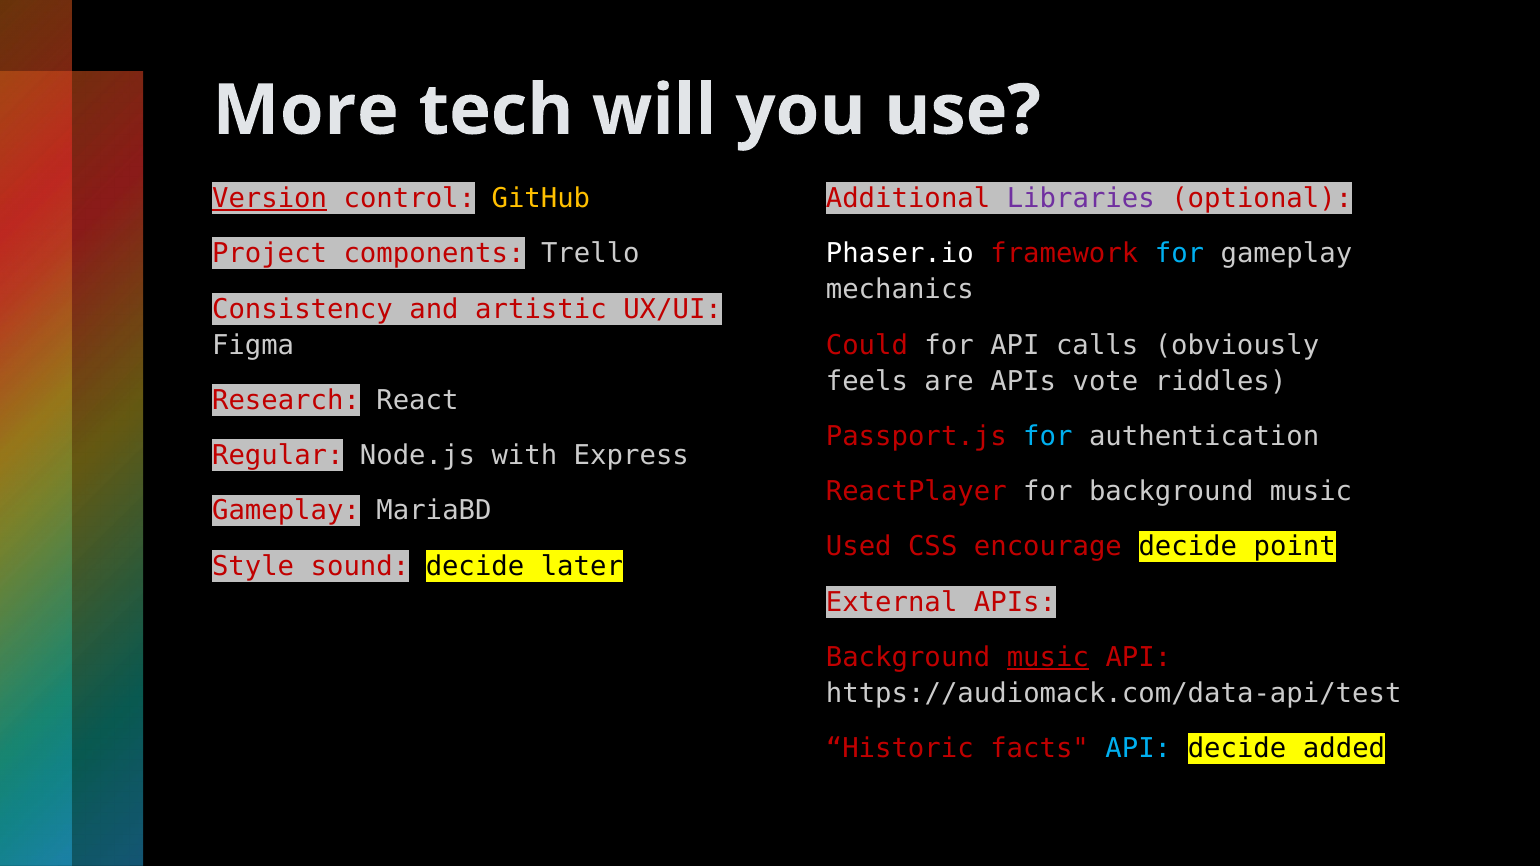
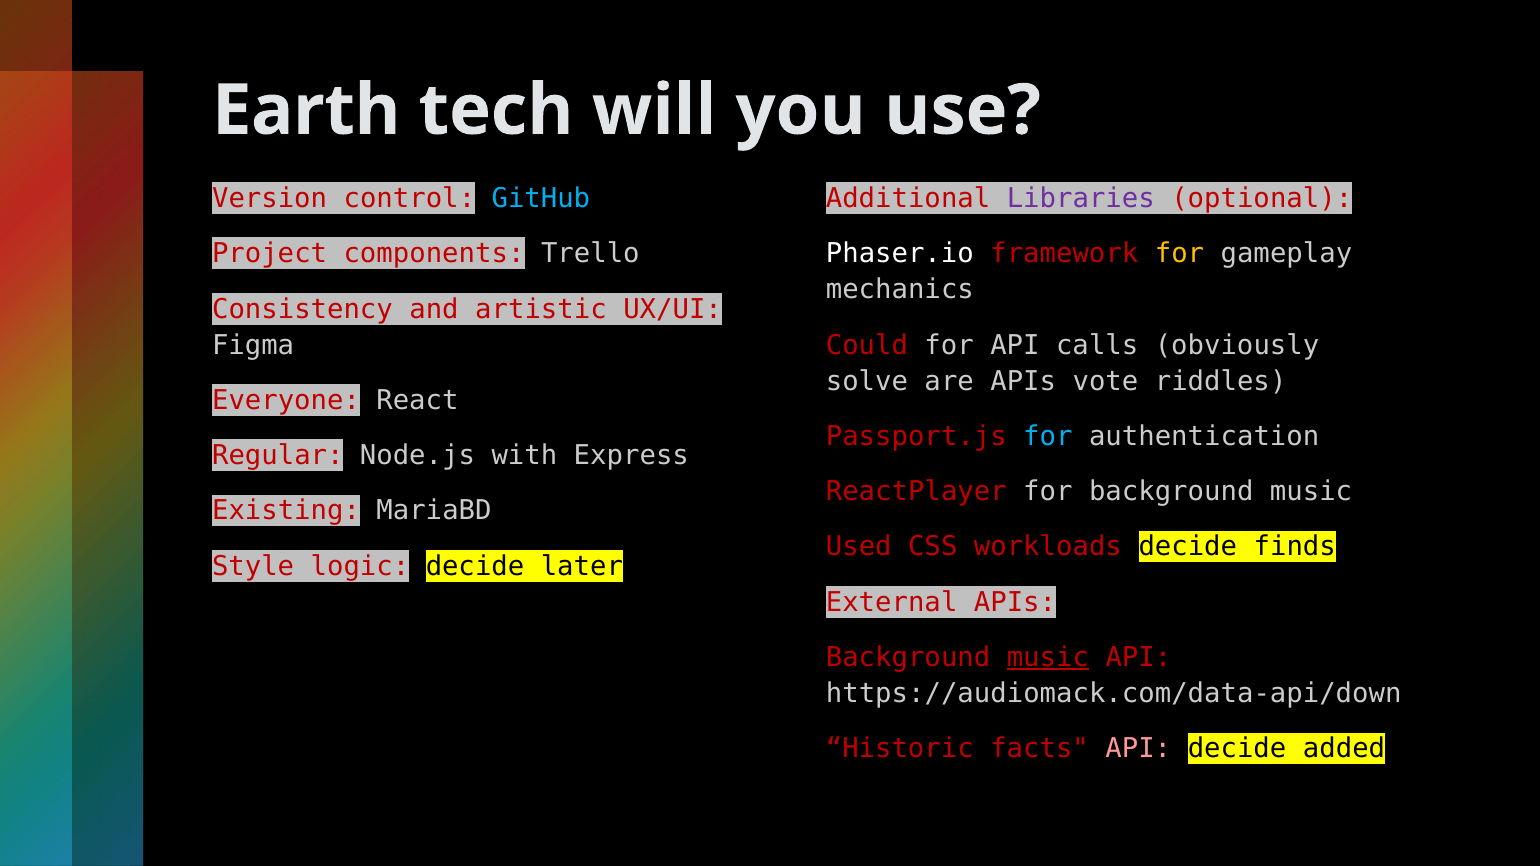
More: More -> Earth
Version underline: present -> none
GitHub colour: yellow -> light blue
for at (1179, 254) colour: light blue -> yellow
feels: feels -> solve
Research: Research -> Everyone
Gameplay at (286, 511): Gameplay -> Existing
encourage: encourage -> workloads
point: point -> finds
sound: sound -> logic
https://audiomack.com/data-api/test: https://audiomack.com/data-api/test -> https://audiomack.com/data-api/down
API at (1138, 749) colour: light blue -> pink
